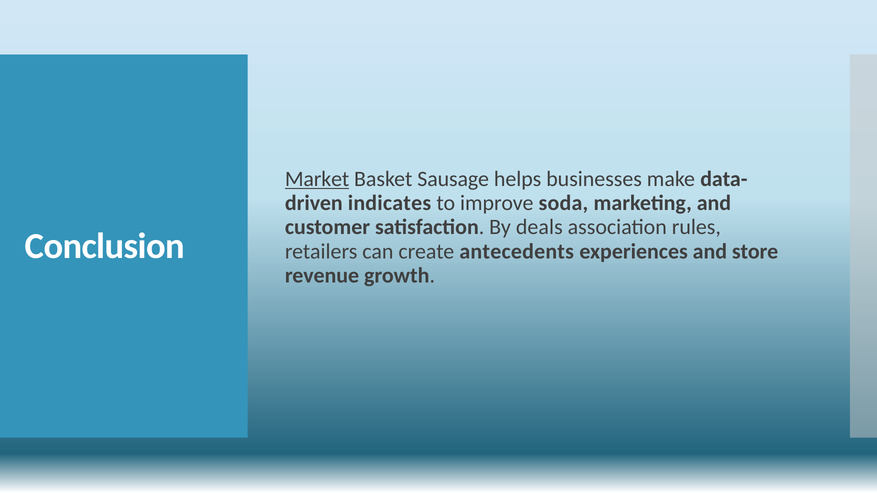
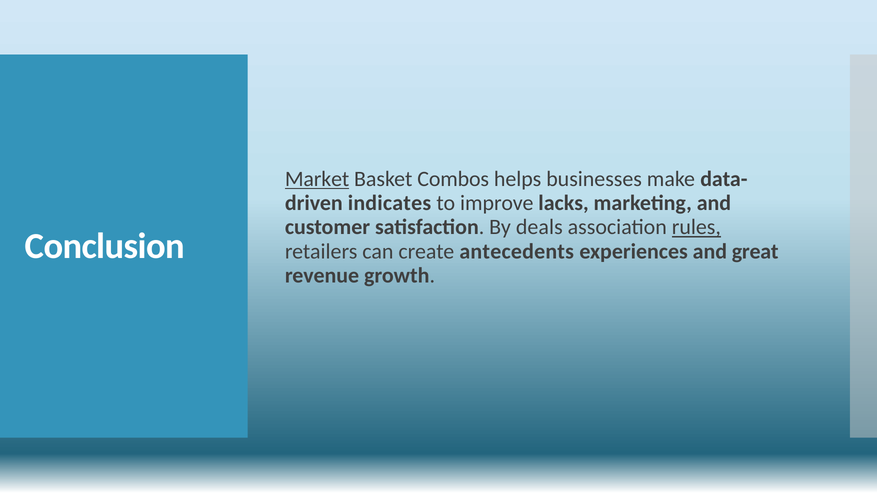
Sausage: Sausage -> Combos
soda: soda -> lacks
rules underline: none -> present
store: store -> great
